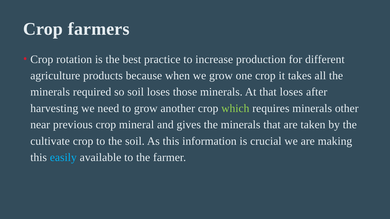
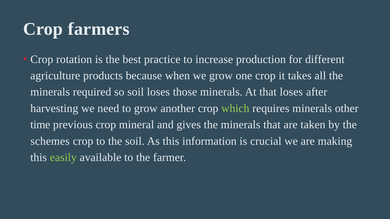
near: near -> time
cultivate: cultivate -> schemes
easily colour: light blue -> light green
